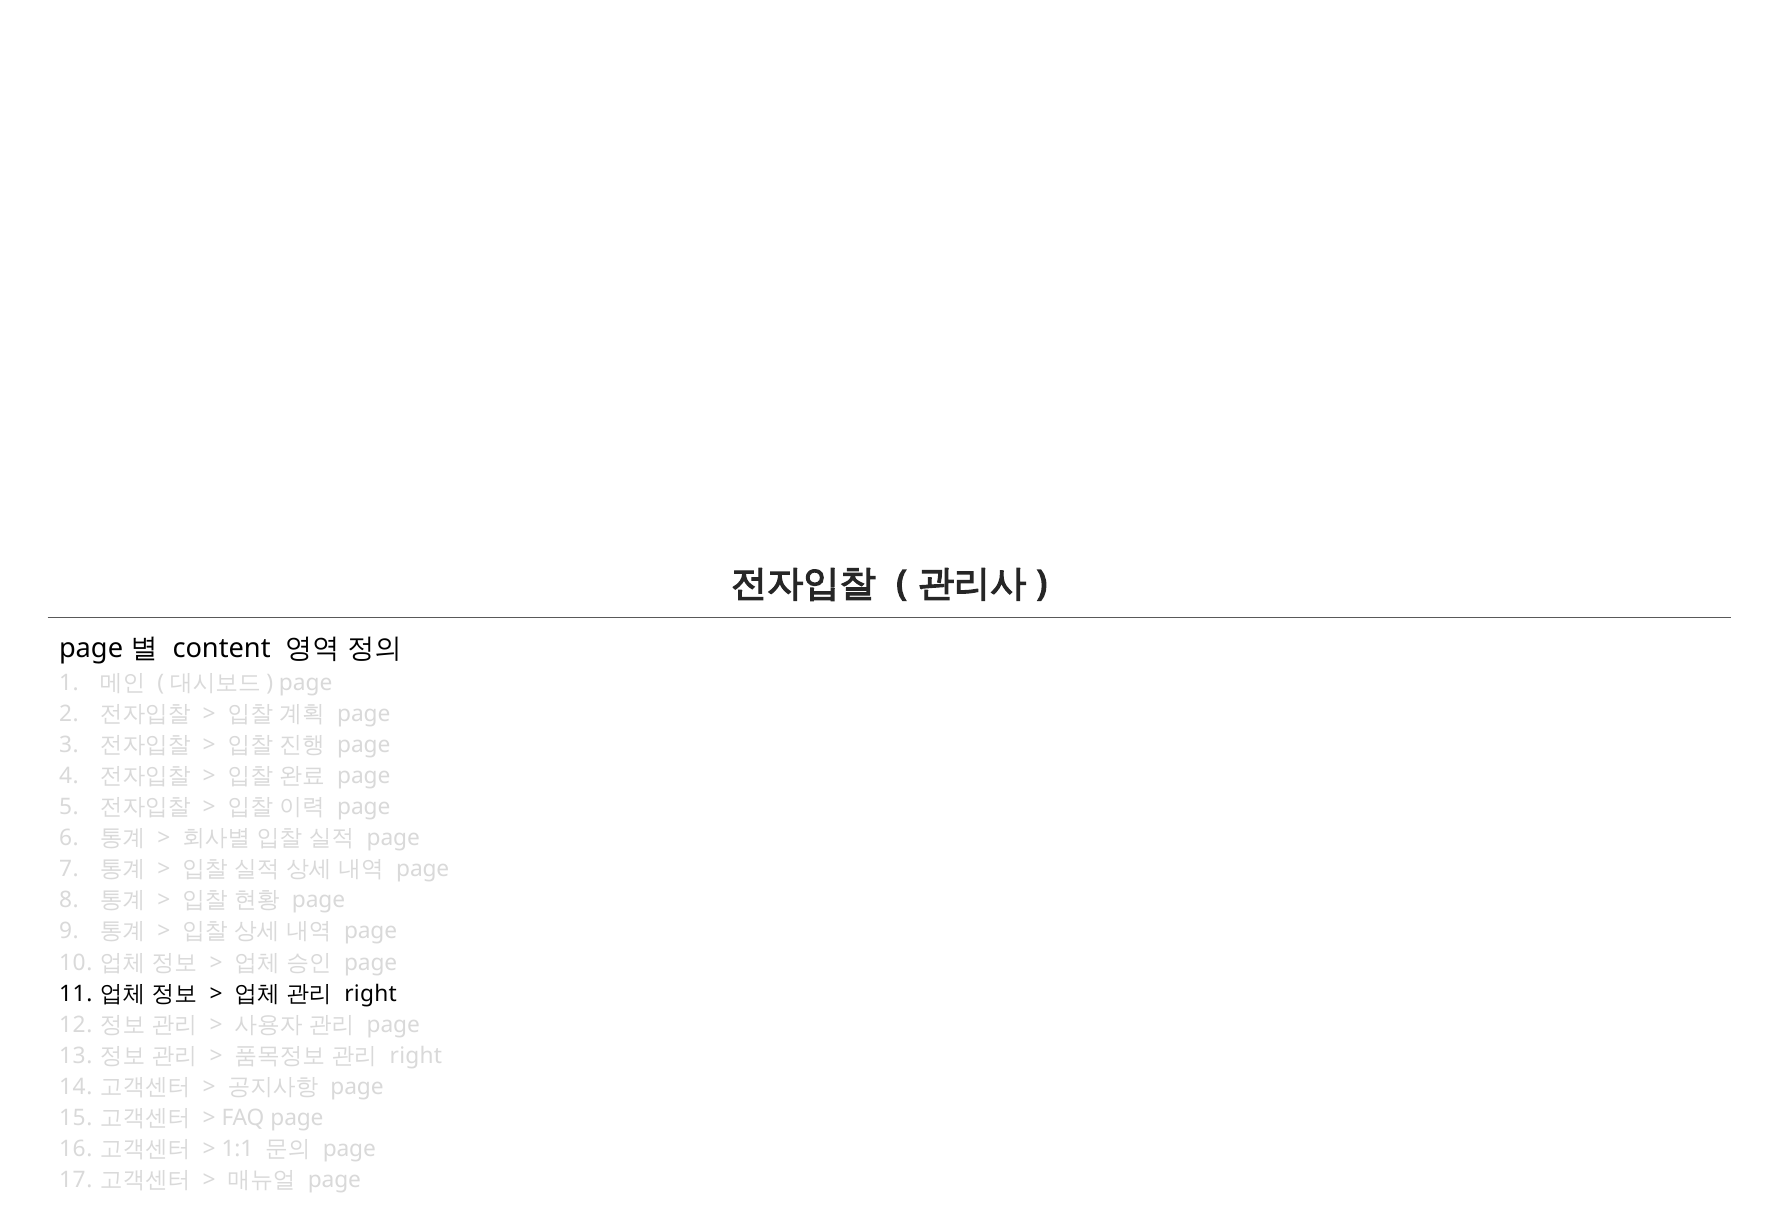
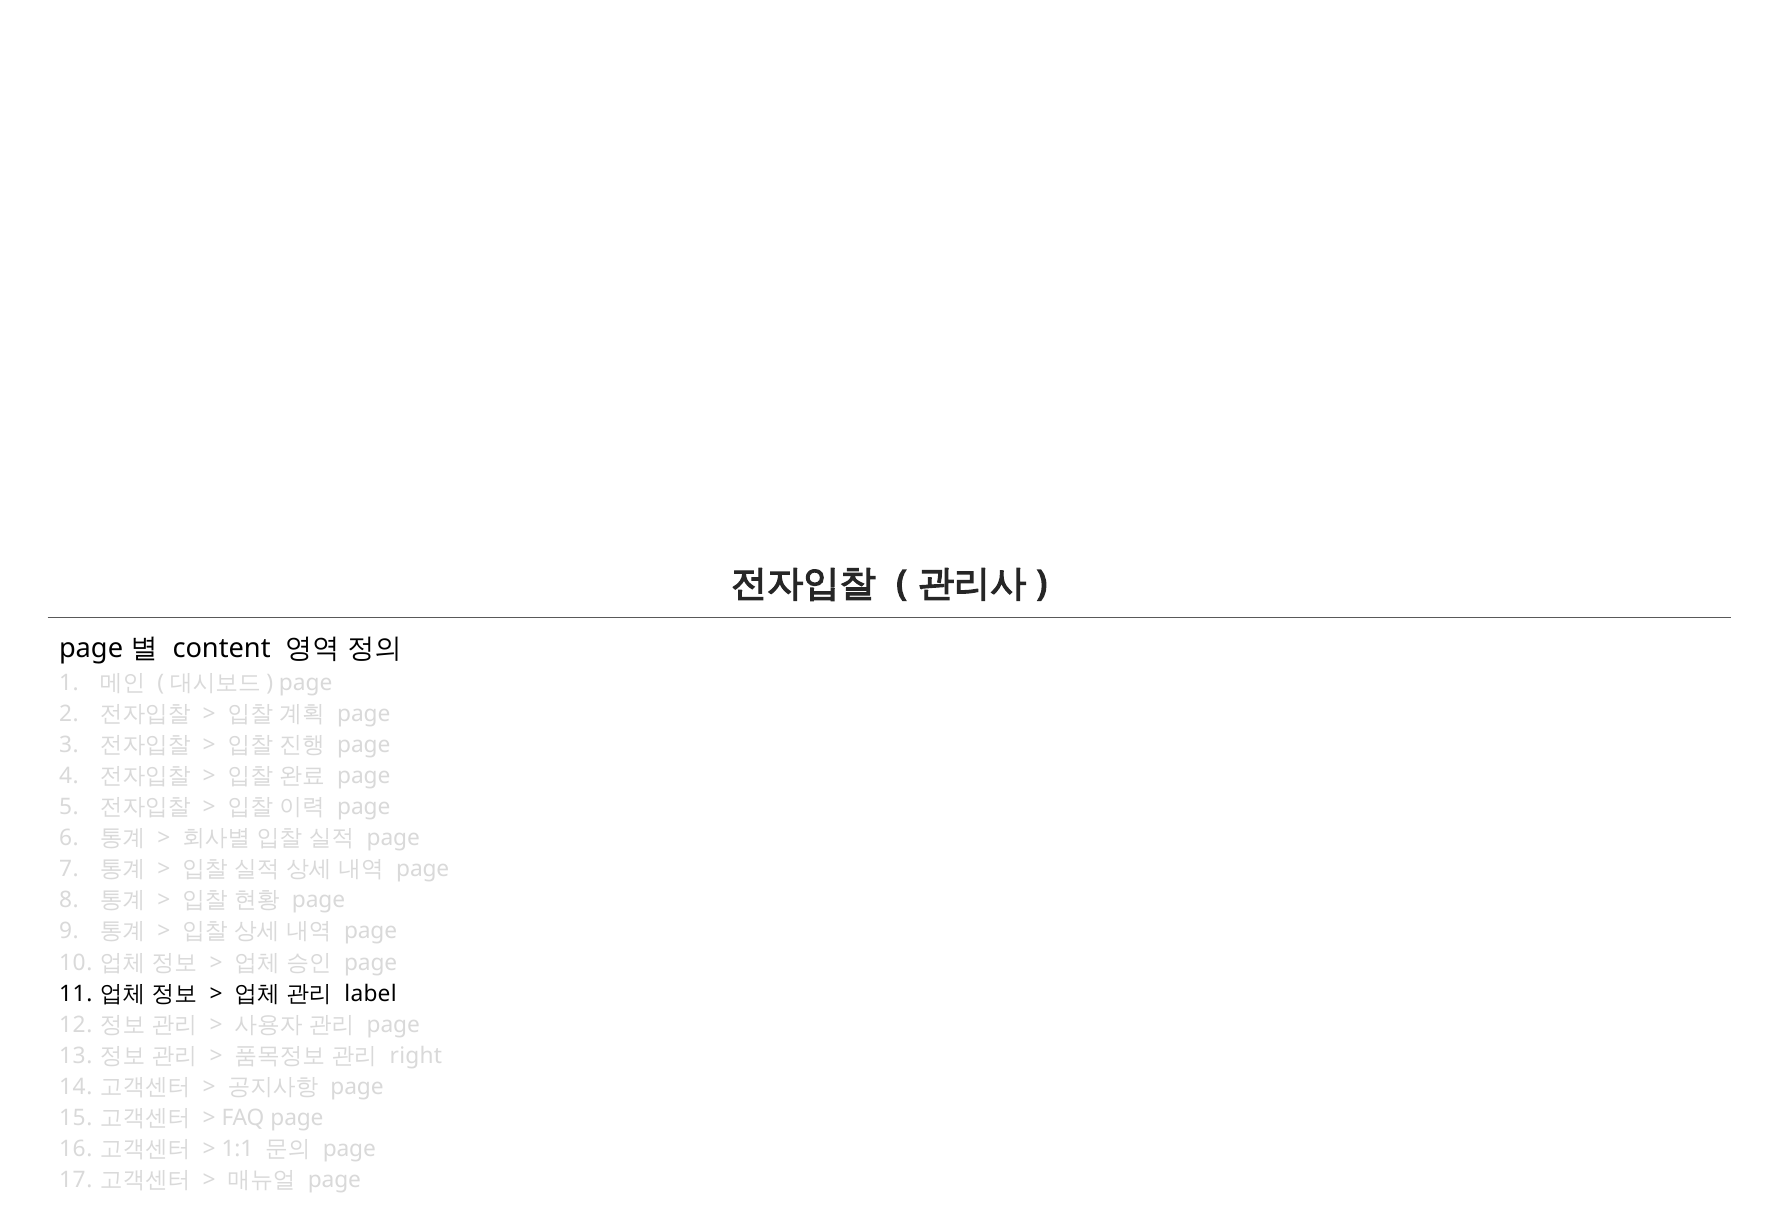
right at (371, 994): right -> label
